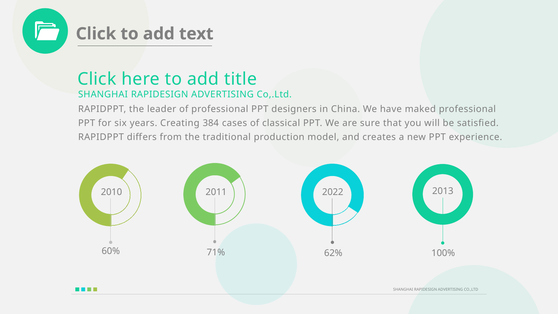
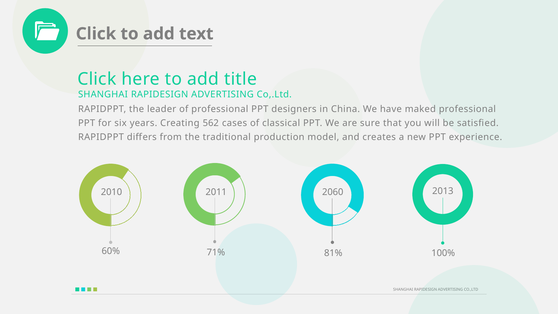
384: 384 -> 562
2022: 2022 -> 2060
62%: 62% -> 81%
